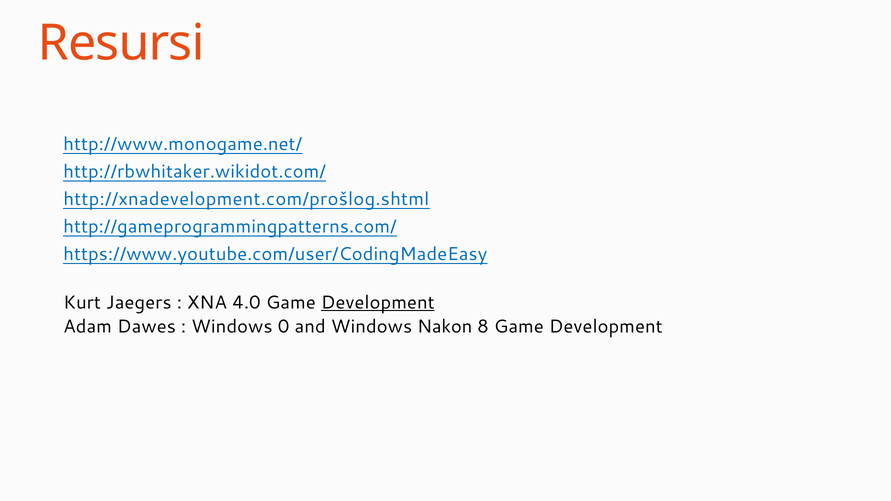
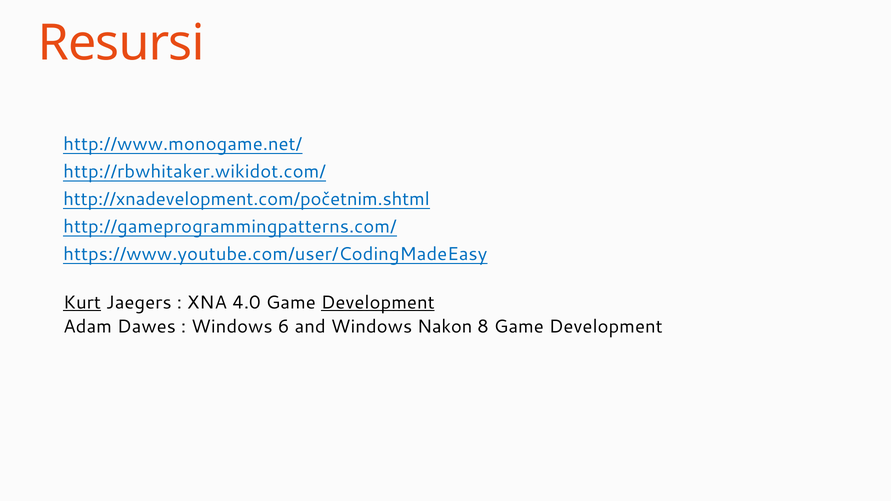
http://xnadevelopment.com/prošlog.shtml: http://xnadevelopment.com/prošlog.shtml -> http://xnadevelopment.com/početnim.shtml
Kurt underline: none -> present
0: 0 -> 6
